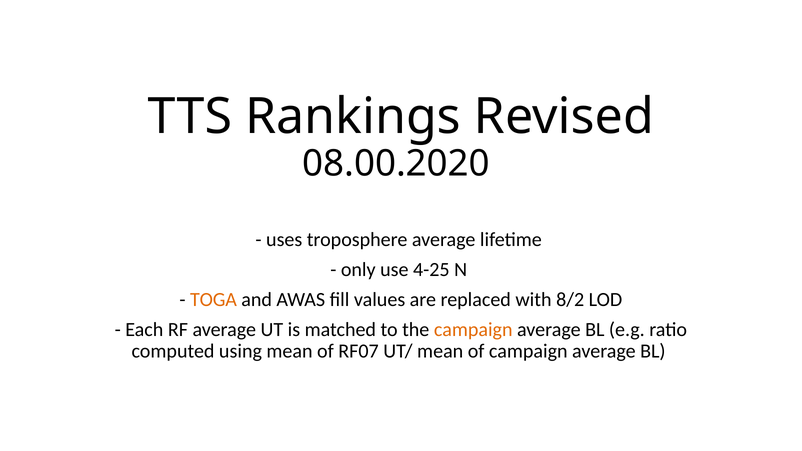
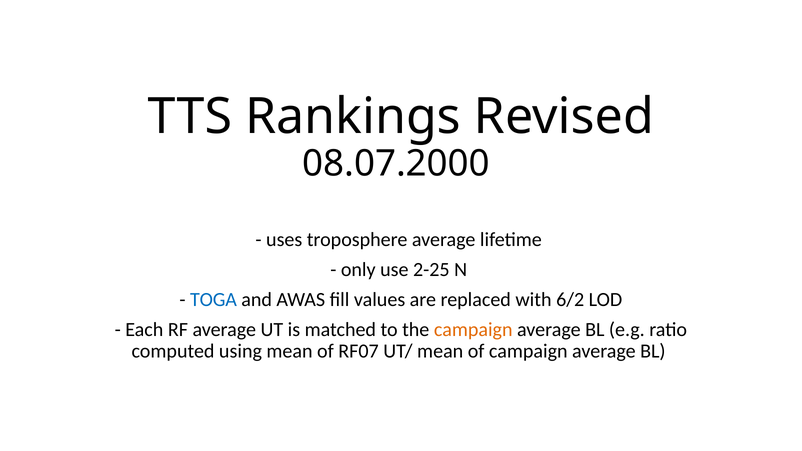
08.00.2020: 08.00.2020 -> 08.07.2000
4-25: 4-25 -> 2-25
TOGA colour: orange -> blue
8/2: 8/2 -> 6/2
